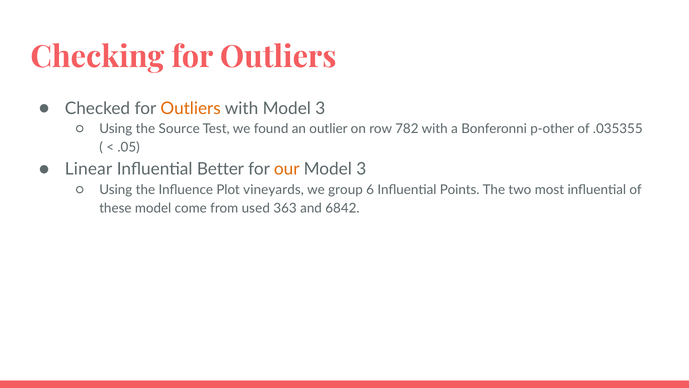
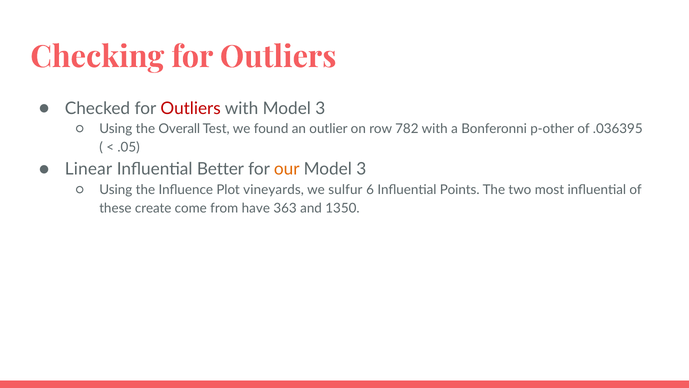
Outliers at (191, 108) colour: orange -> red
Source: Source -> Overall
.035355: .035355 -> .036395
group: group -> sulfur
these model: model -> create
used: used -> have
6842: 6842 -> 1350
